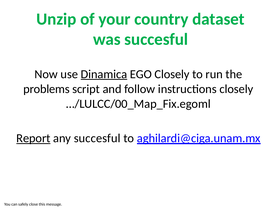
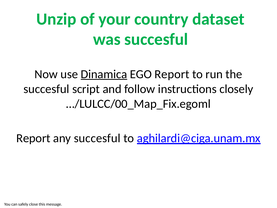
EGO Closely: Closely -> Report
problems at (46, 89): problems -> succesful
Report at (33, 138) underline: present -> none
